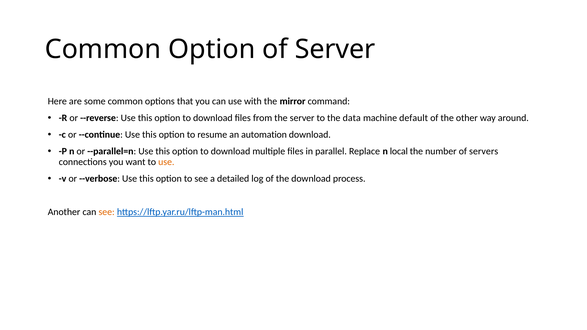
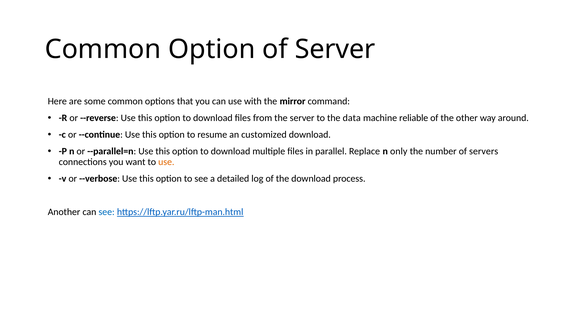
default: default -> reliable
automation: automation -> customized
local: local -> only
see at (107, 212) colour: orange -> blue
